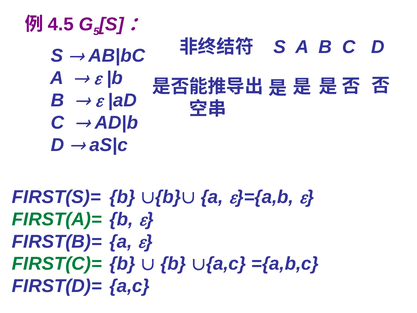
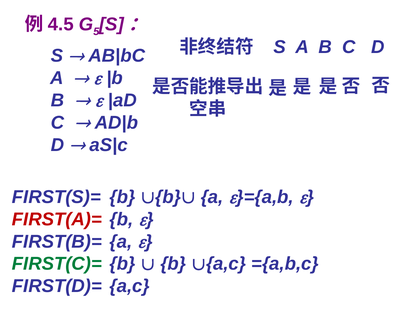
FIRST(A)= colour: green -> red
